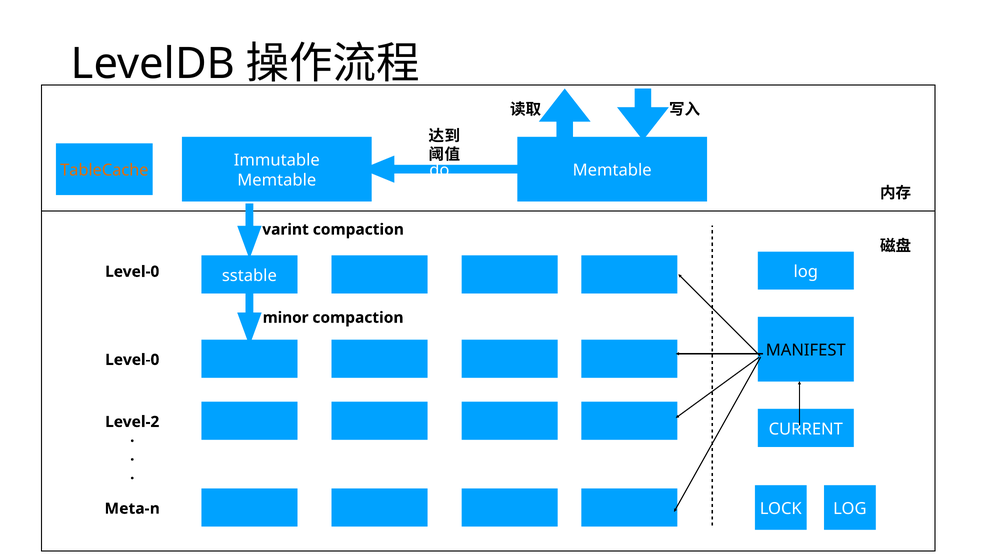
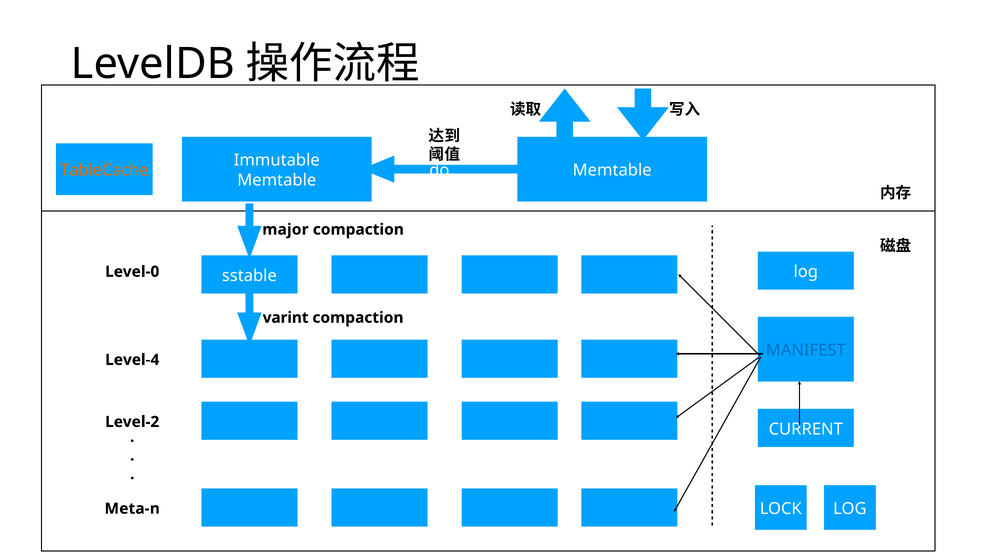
varint: varint -> major
minor: minor -> varint
MANIFEST colour: black -> blue
Level-0 at (132, 360): Level-0 -> Level-4
